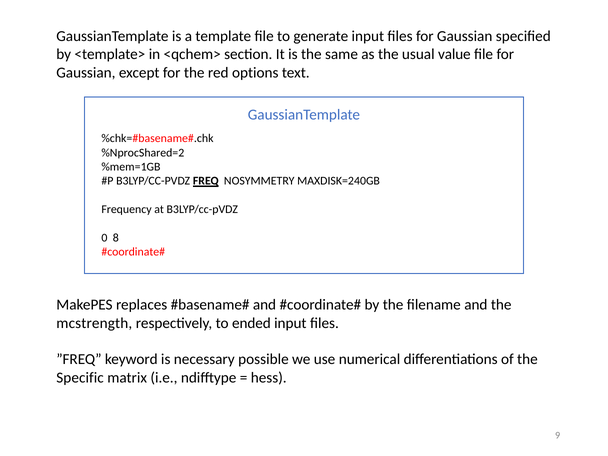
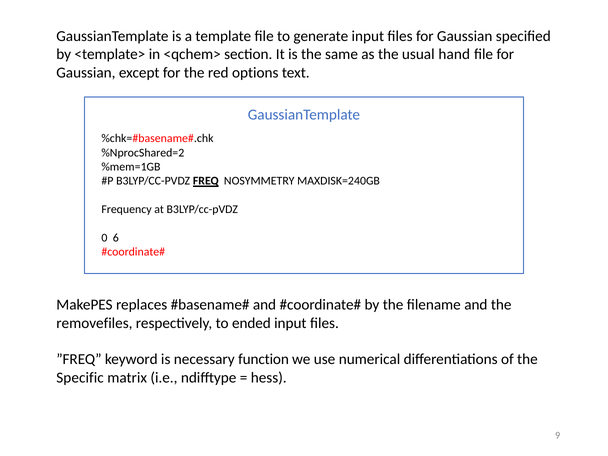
value: value -> hand
8: 8 -> 6
mcstrength: mcstrength -> removefiles
possible: possible -> function
